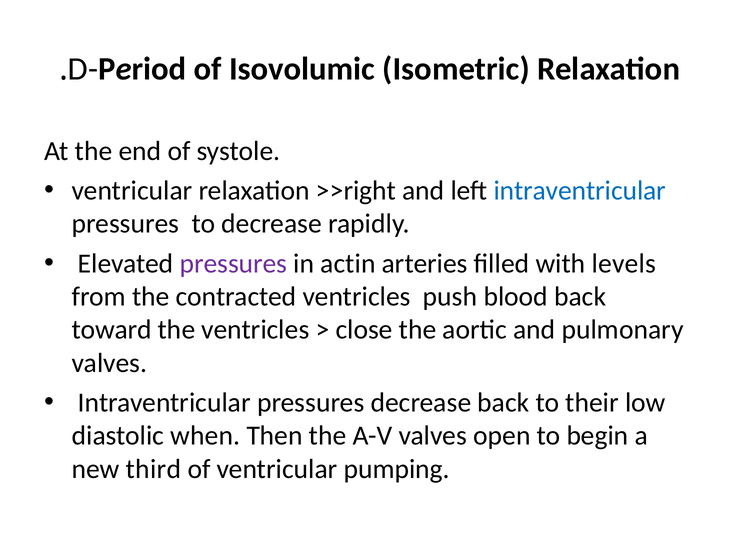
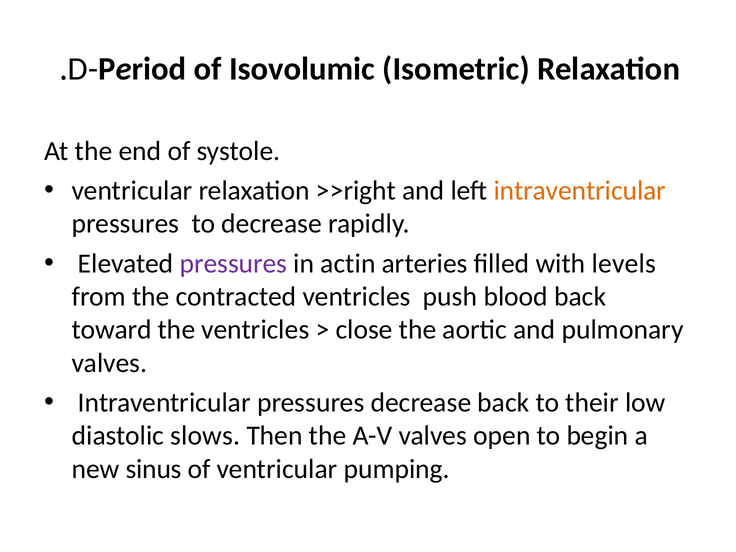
intraventricular at (580, 191) colour: blue -> orange
when: when -> slows
third: third -> sinus
